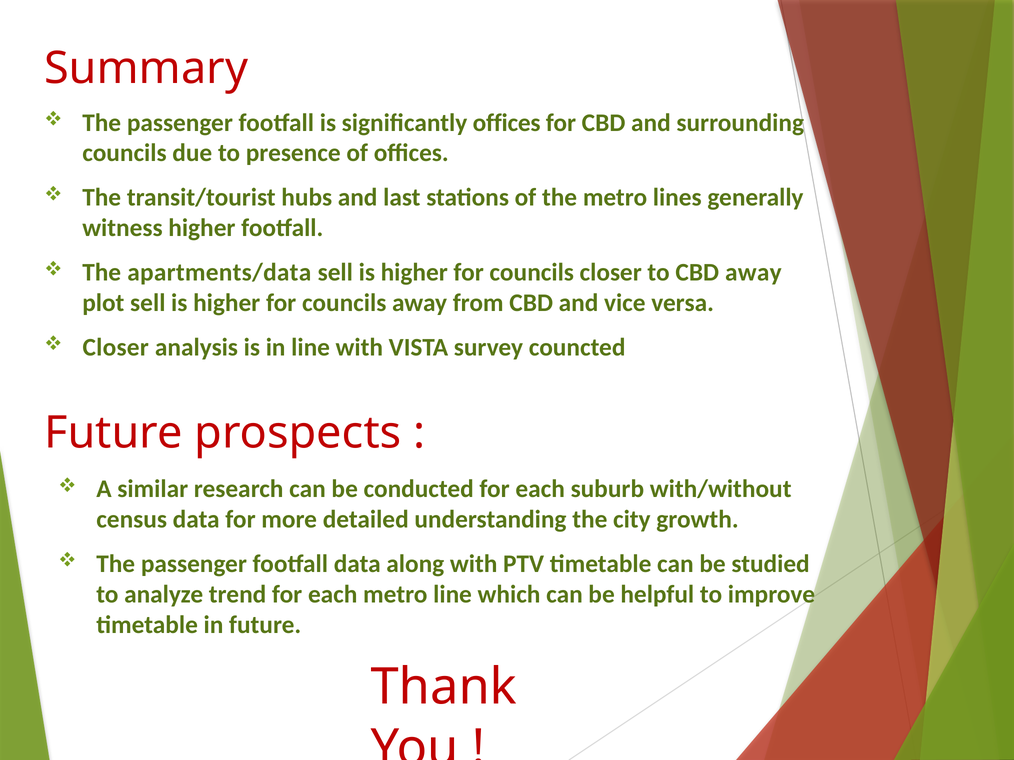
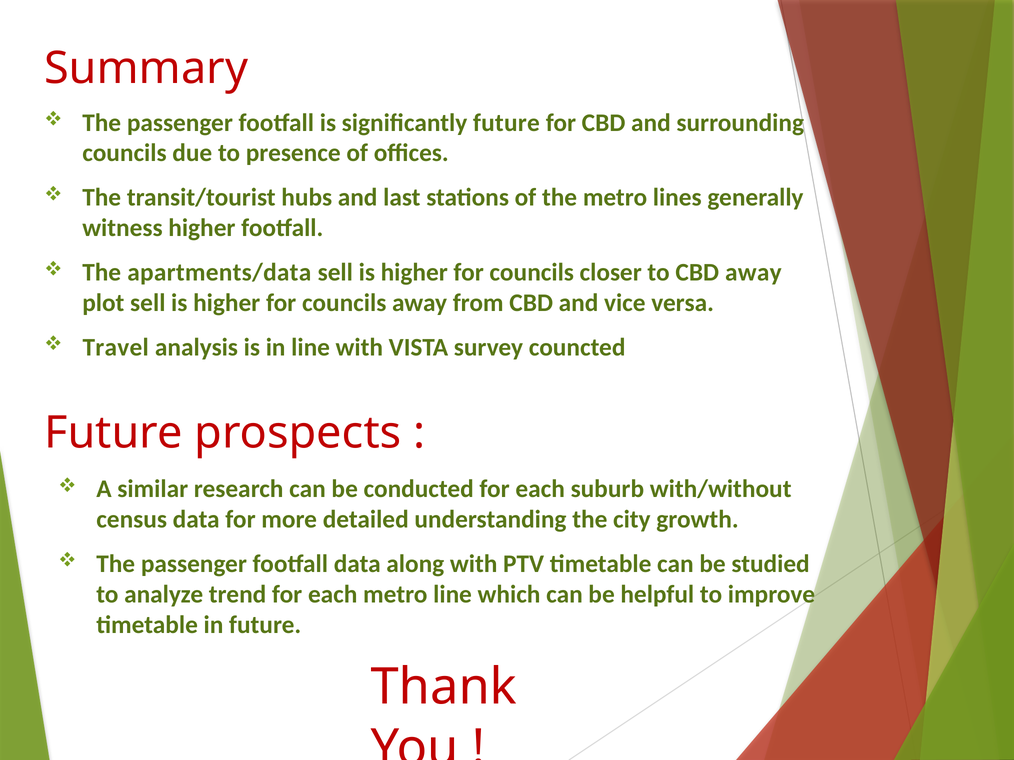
significantly offices: offices -> future
Closer at (116, 348): Closer -> Travel
